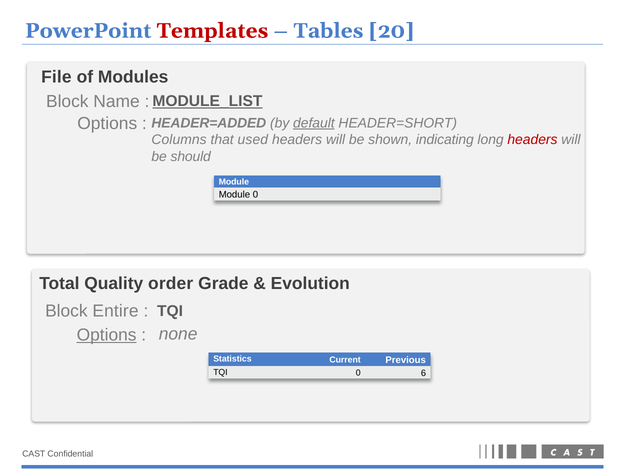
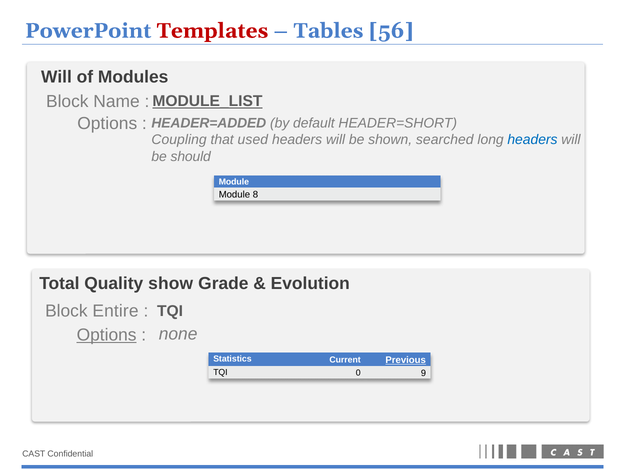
20: 20 -> 56
File at (56, 77): File -> Will
default underline: present -> none
Columns: Columns -> Coupling
indicating: indicating -> searched
headers at (532, 140) colour: red -> blue
Module 0: 0 -> 8
order: order -> show
Previous underline: none -> present
6: 6 -> 9
